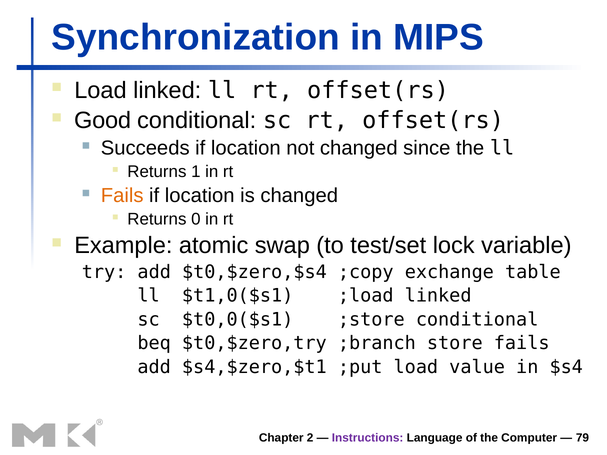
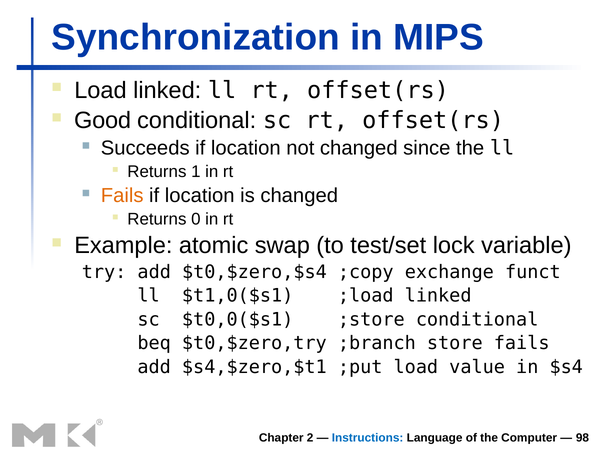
table: table -> funct
Instructions colour: purple -> blue
79: 79 -> 98
